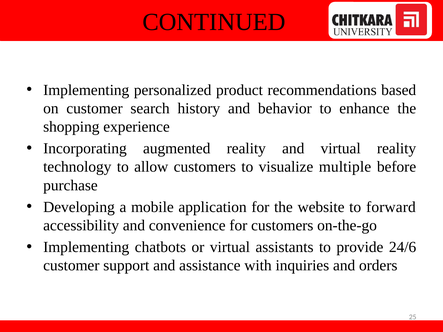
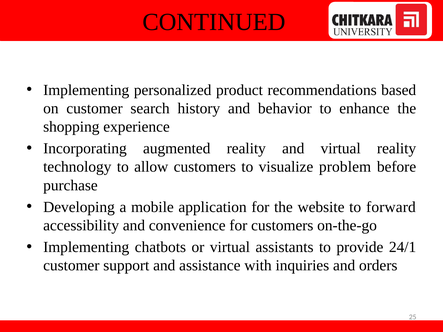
multiple: multiple -> problem
24/6: 24/6 -> 24/1
